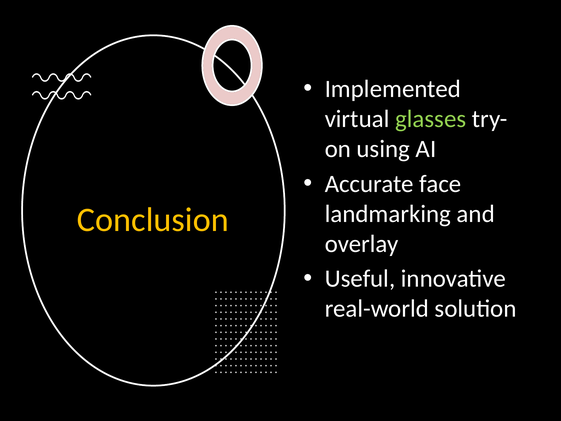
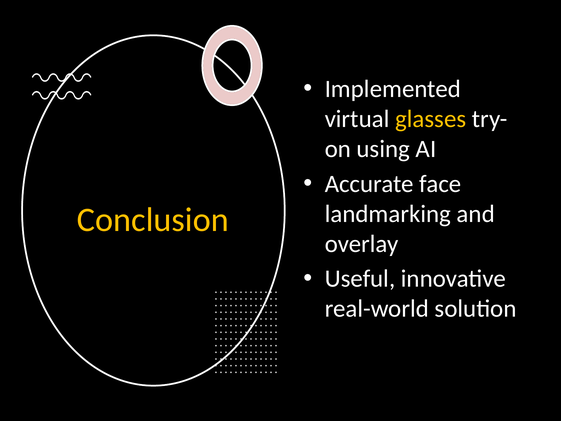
glasses colour: light green -> yellow
